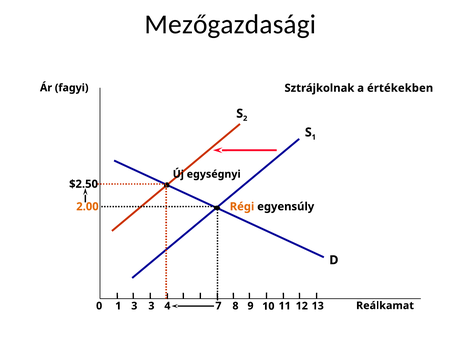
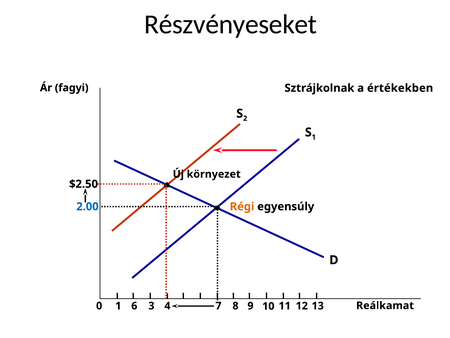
Mezőgazdasági: Mezőgazdasági -> Részvényeseket
egységnyi: egységnyi -> környezet
2.00 colour: orange -> blue
1 3: 3 -> 6
